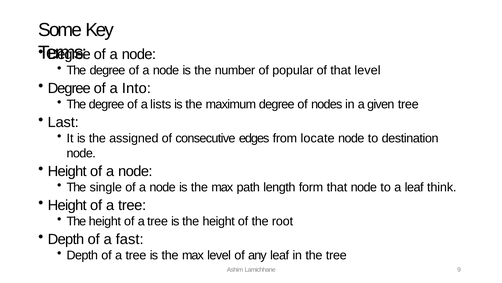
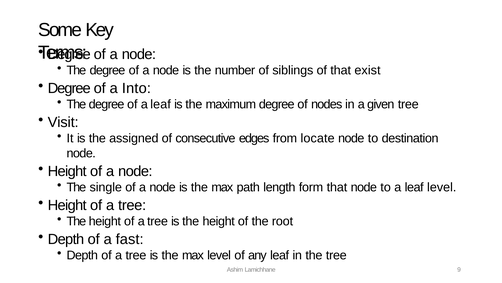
popular: popular -> siblings
that level: level -> exist
of a lists: lists -> leaf
Last: Last -> Visit
leaf think: think -> level
